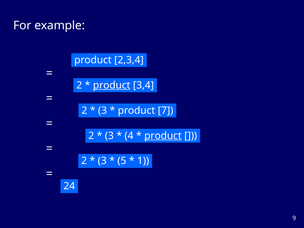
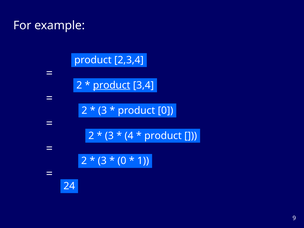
product 7: 7 -> 0
product at (163, 136) underline: present -> none
5 at (122, 161): 5 -> 0
